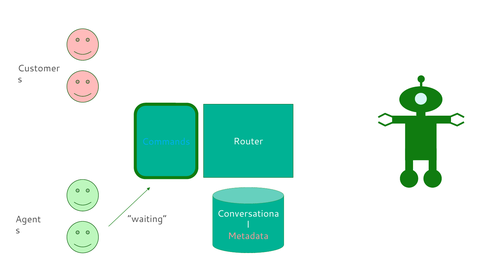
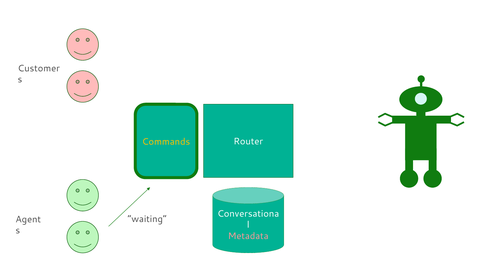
Commands colour: light blue -> yellow
